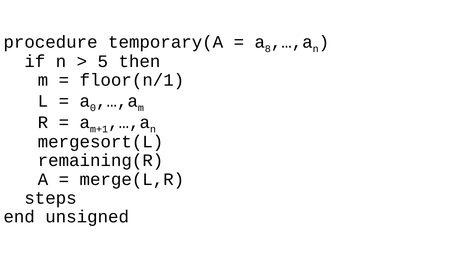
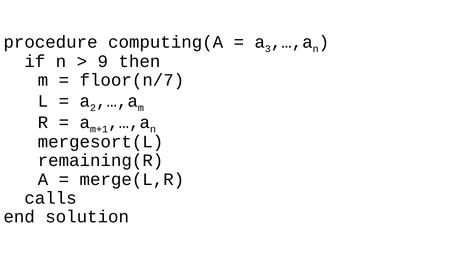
temporary(A: temporary(A -> computing(A
8: 8 -> 3
5: 5 -> 9
floor(n/1: floor(n/1 -> floor(n/7
0: 0 -> 2
steps: steps -> calls
unsigned: unsigned -> solution
